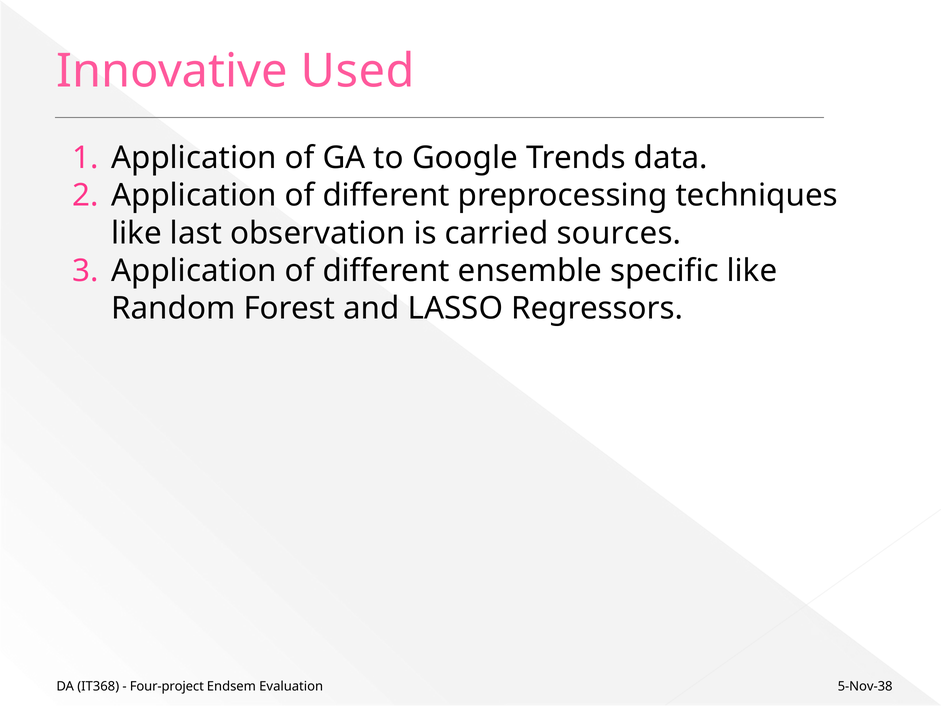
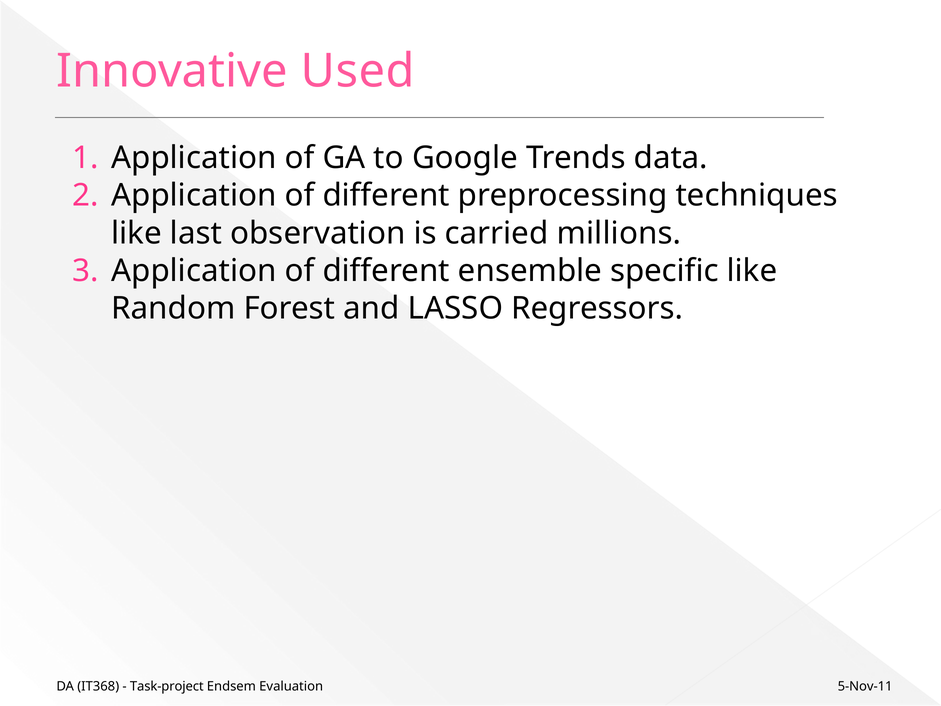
sources: sources -> millions
Four-project: Four-project -> Task-project
5-Nov-38: 5-Nov-38 -> 5-Nov-11
